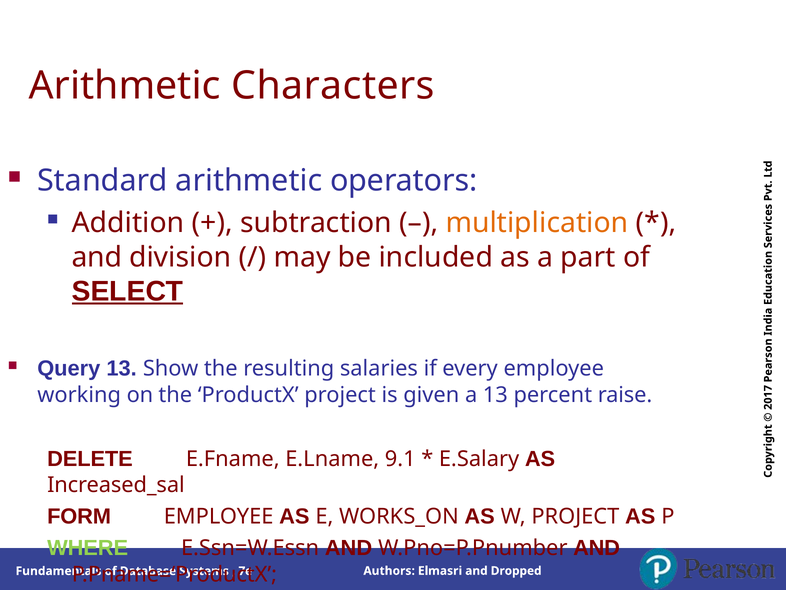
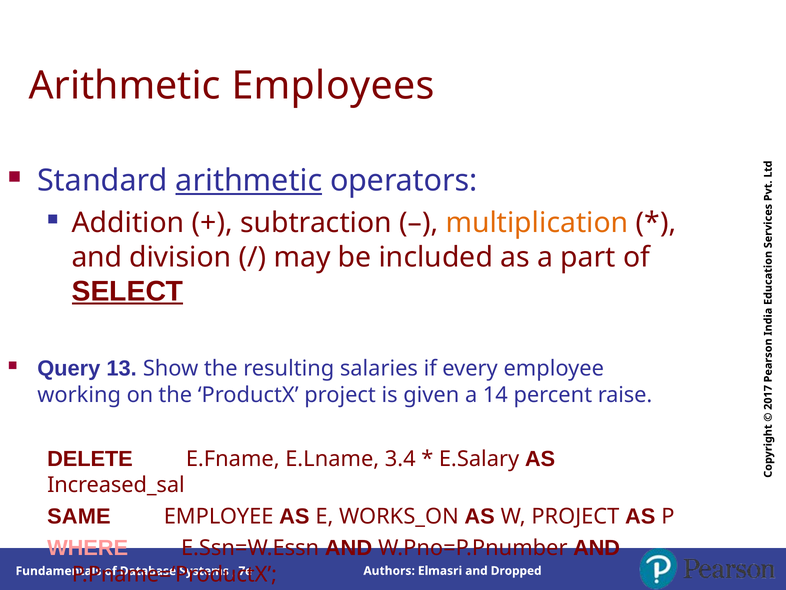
Characters: Characters -> Employees
arithmetic at (249, 181) underline: none -> present
a 13: 13 -> 14
9.1: 9.1 -> 3.4
FORM: FORM -> SAME
WHERE colour: light green -> pink
